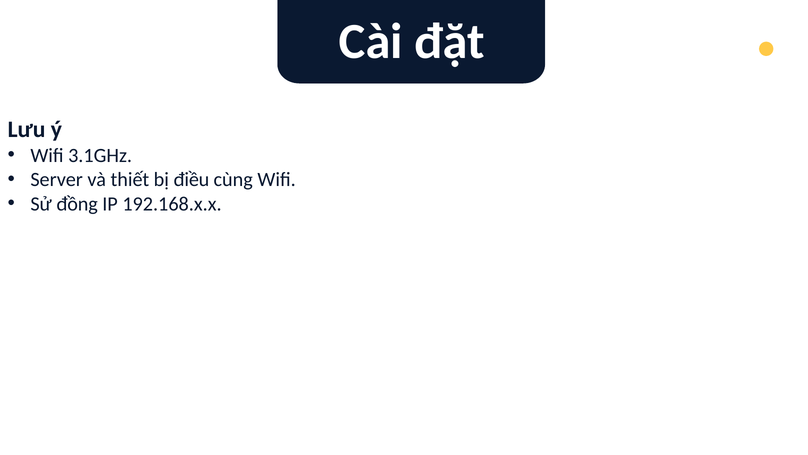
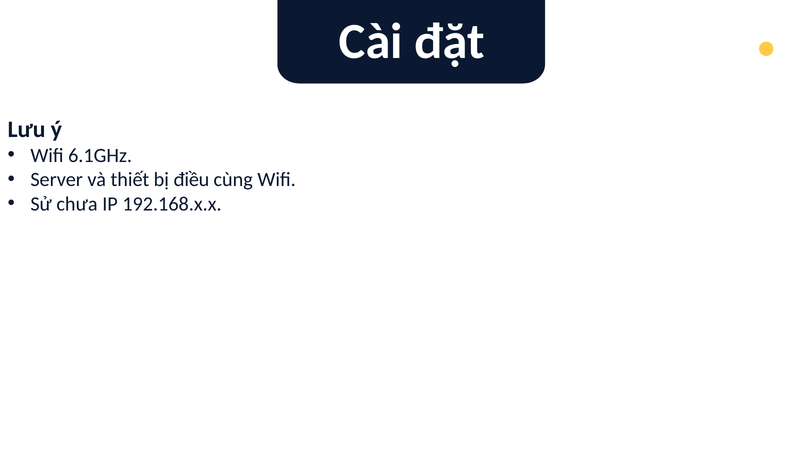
3.1GHz: 3.1GHz -> 6.1GHz
đồng: đồng -> chưa
